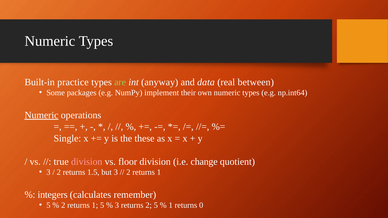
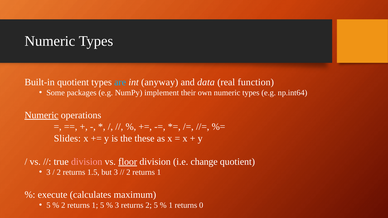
Built-in practice: practice -> quotient
are colour: light green -> light blue
between: between -> function
Single: Single -> Slides
floor underline: none -> present
integers: integers -> execute
remember: remember -> maximum
